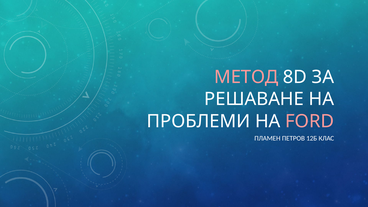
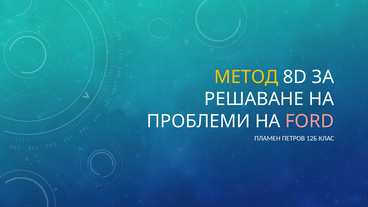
МЕТОД colour: pink -> yellow
